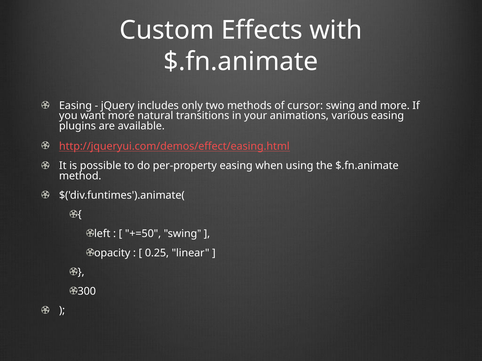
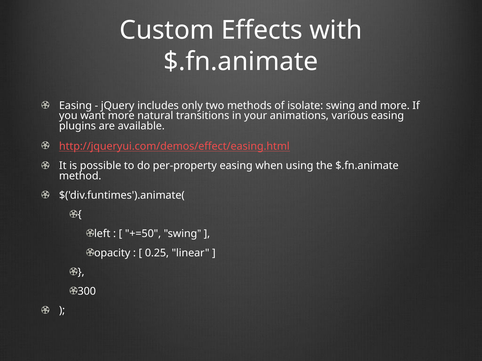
cursor: cursor -> isolate
